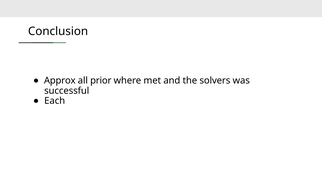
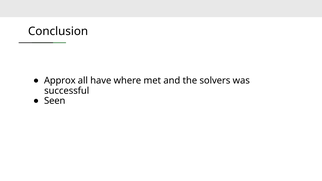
prior: prior -> have
Each: Each -> Seen
